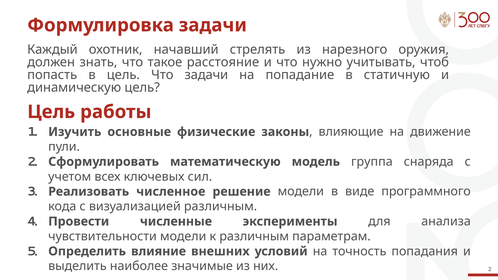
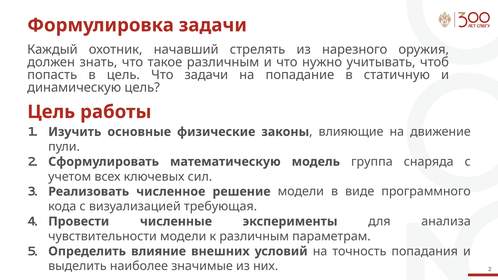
такое расстояние: расстояние -> различным
визуализацией различным: различным -> требующая
